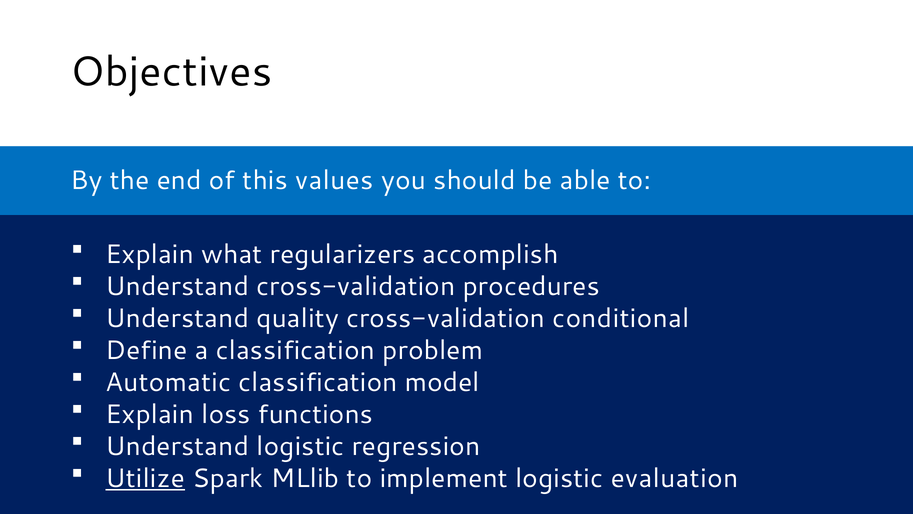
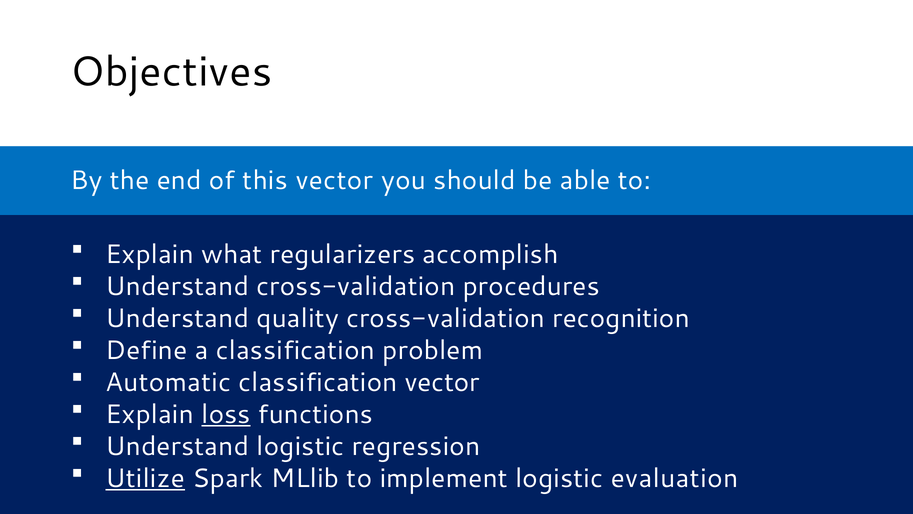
this values: values -> vector
conditional: conditional -> recognition
classification model: model -> vector
loss underline: none -> present
